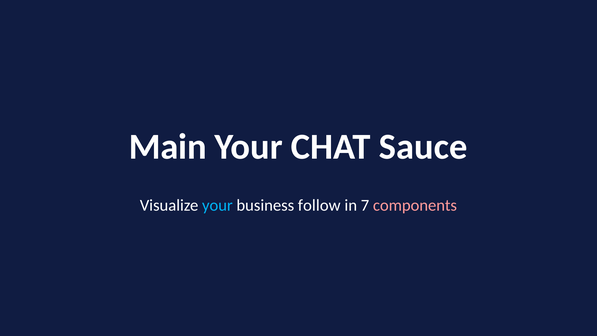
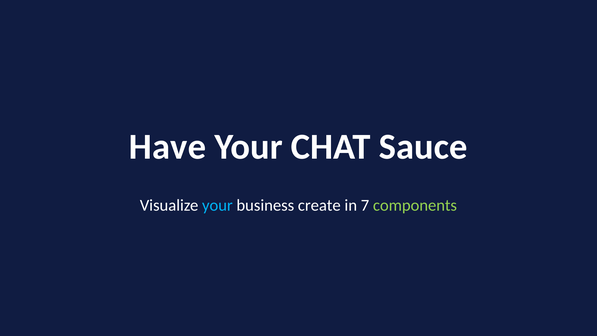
Main: Main -> Have
follow: follow -> create
components colour: pink -> light green
